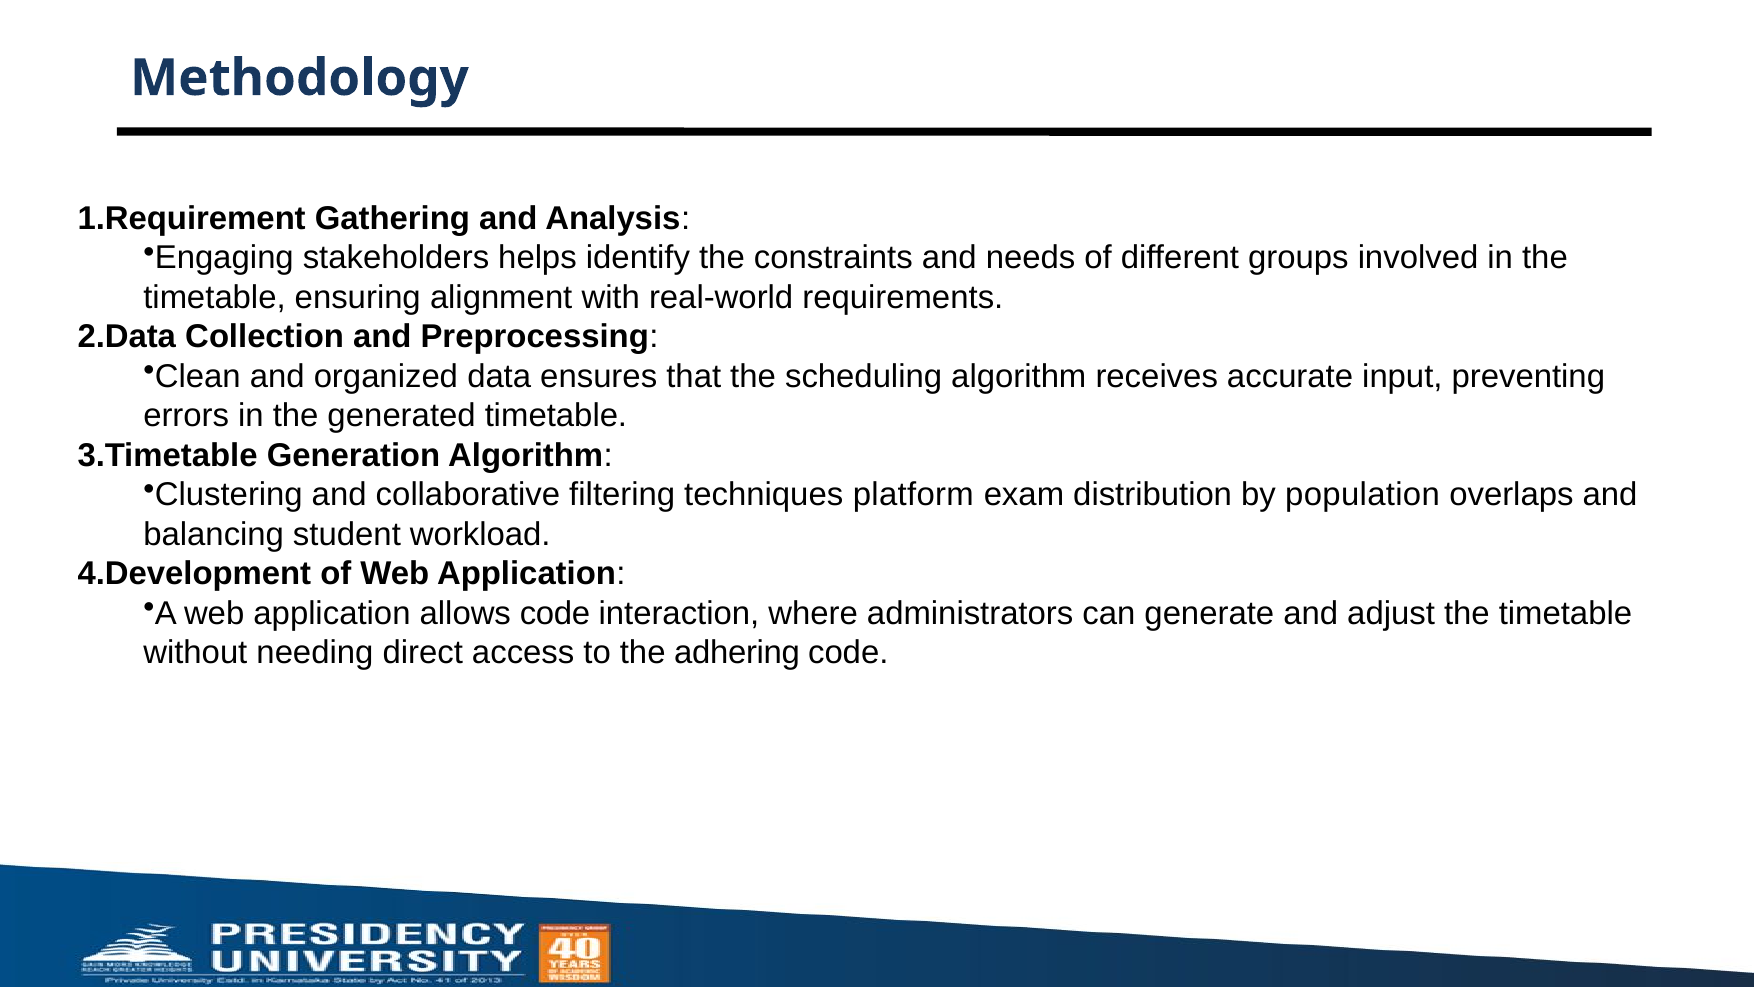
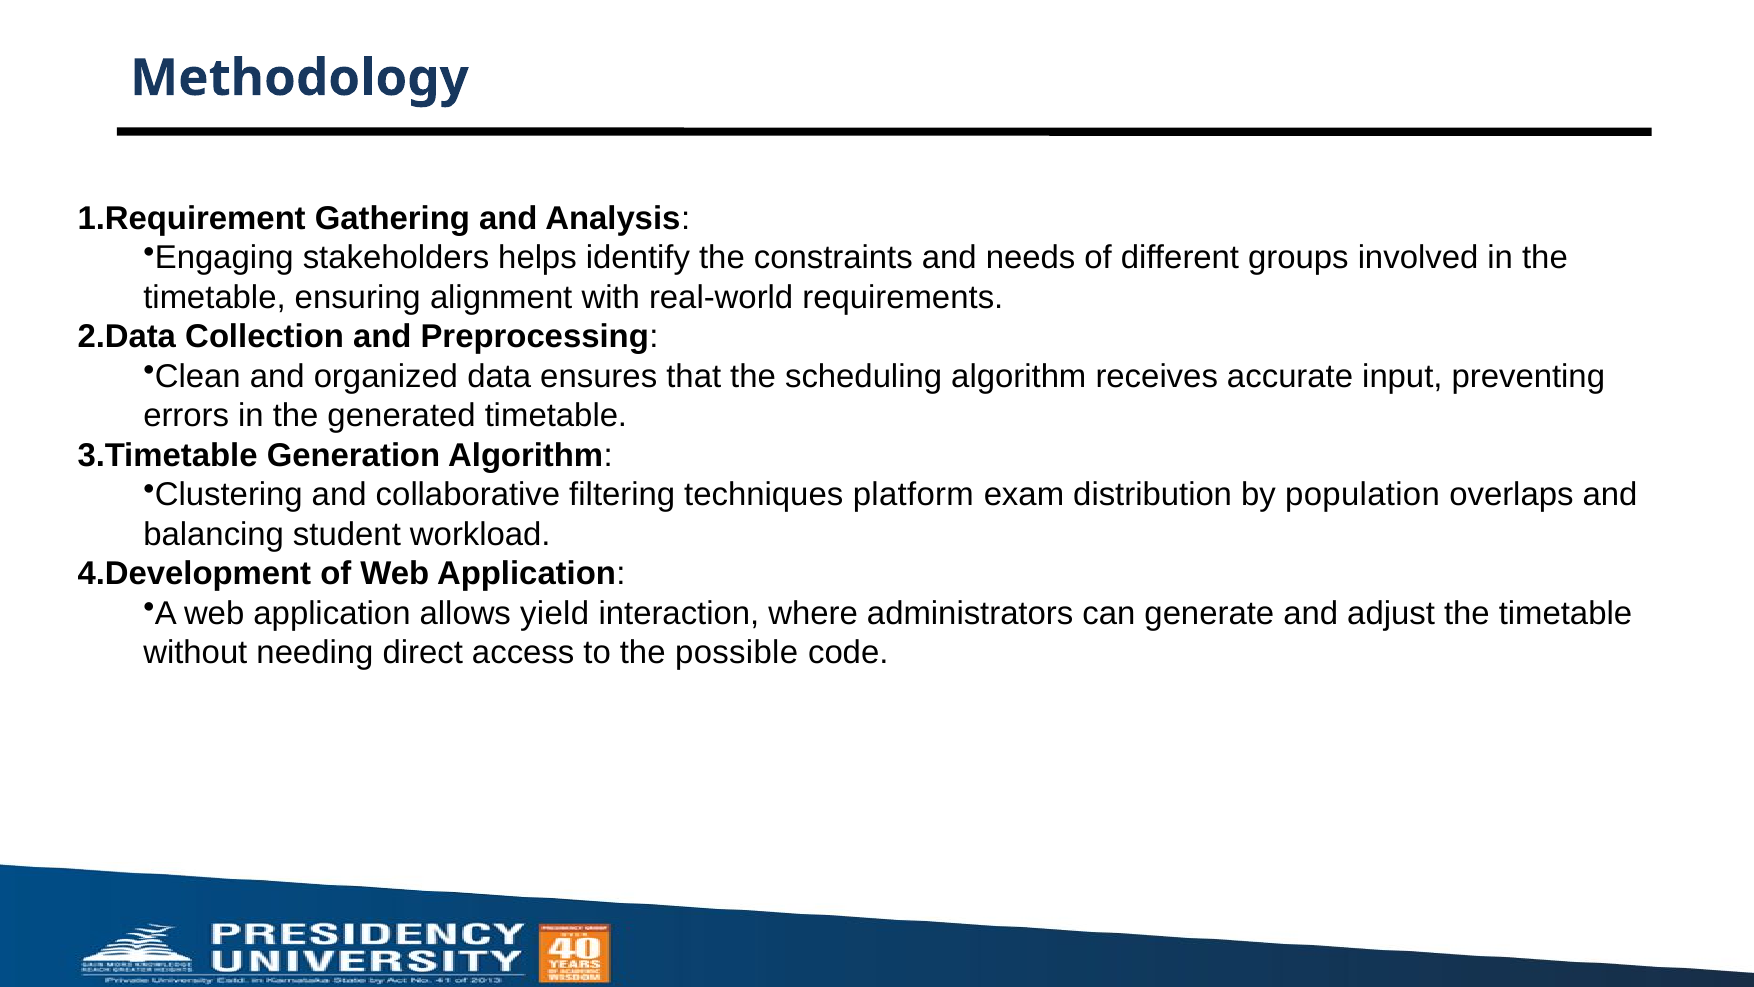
allows code: code -> yield
adhering: adhering -> possible
